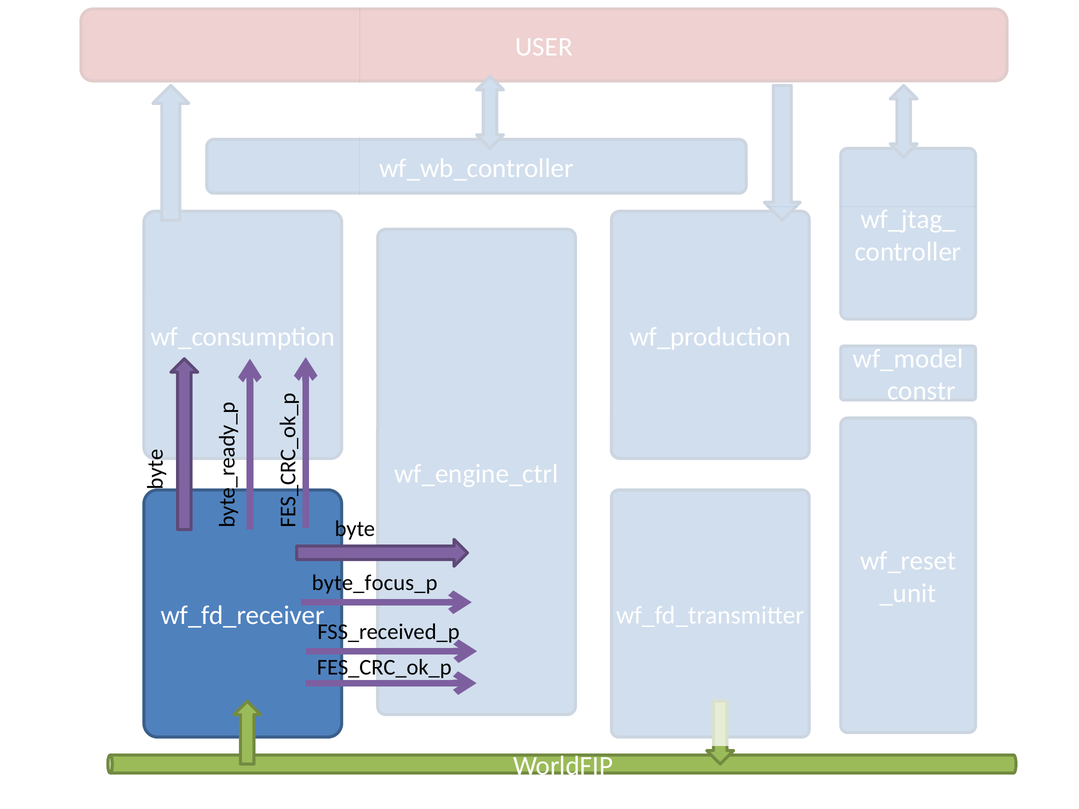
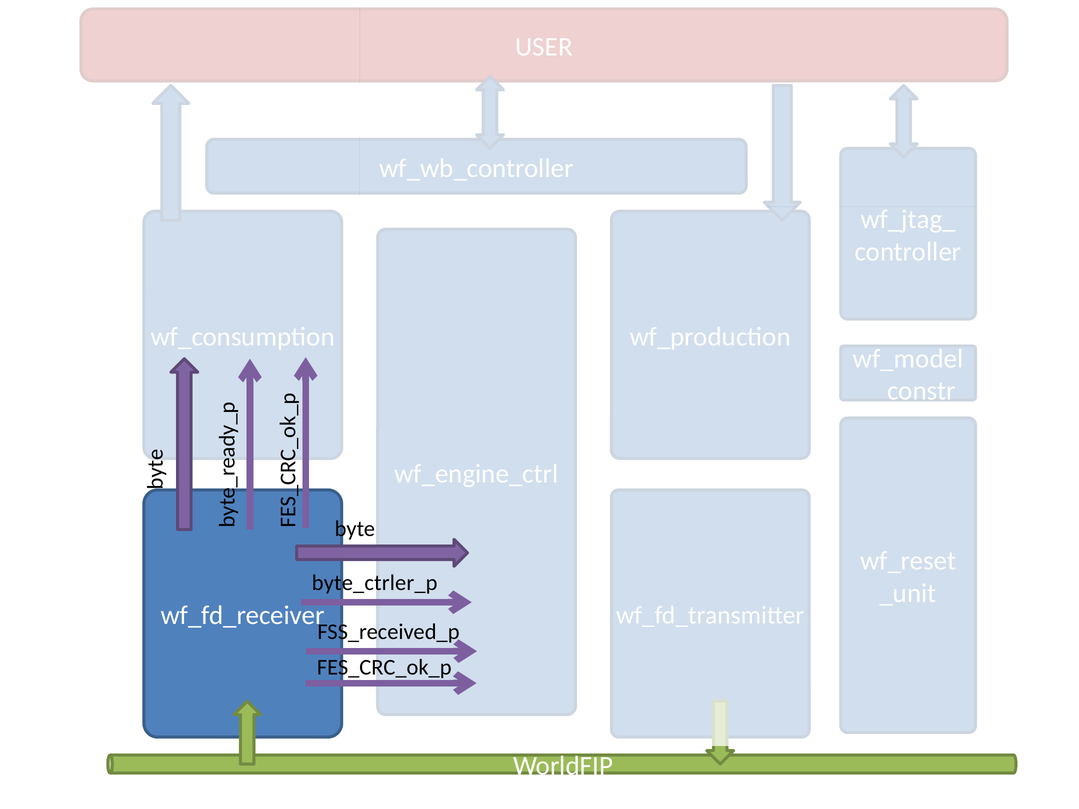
byte_focus_p: byte_focus_p -> byte_ctrler_p
